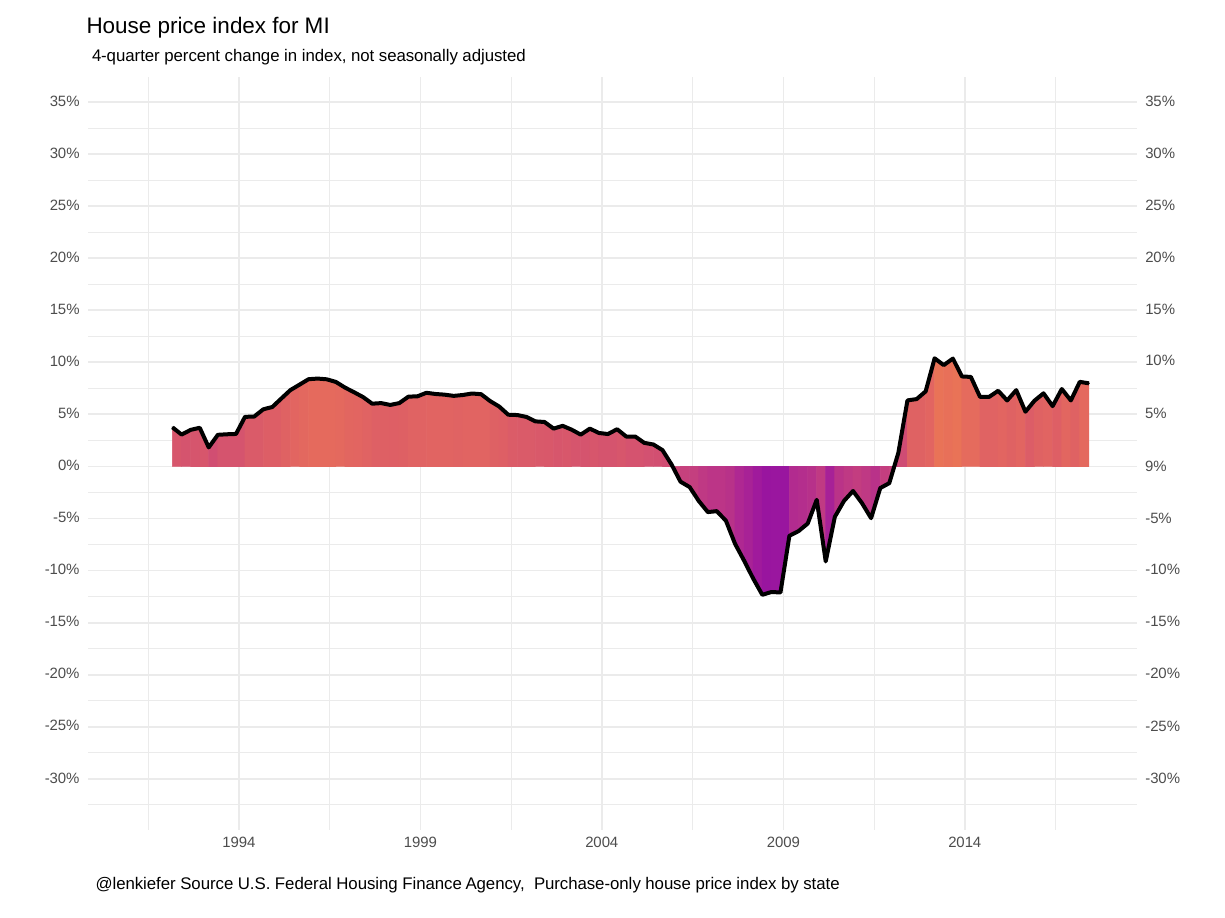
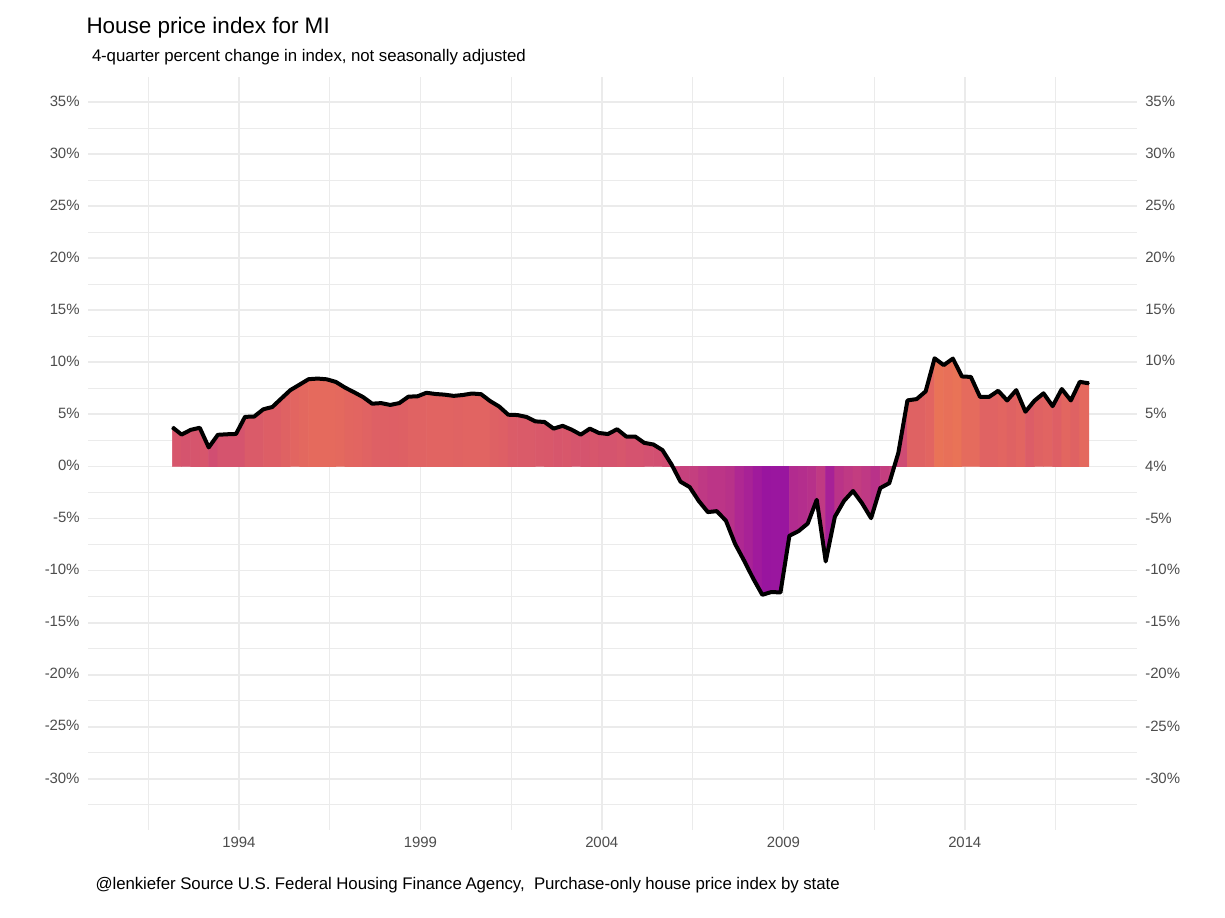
9%: 9% -> 4%
